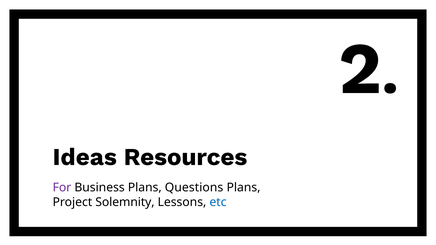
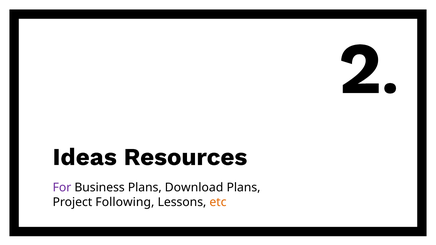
Questions: Questions -> Download
Solemnity: Solemnity -> Following
etc colour: blue -> orange
